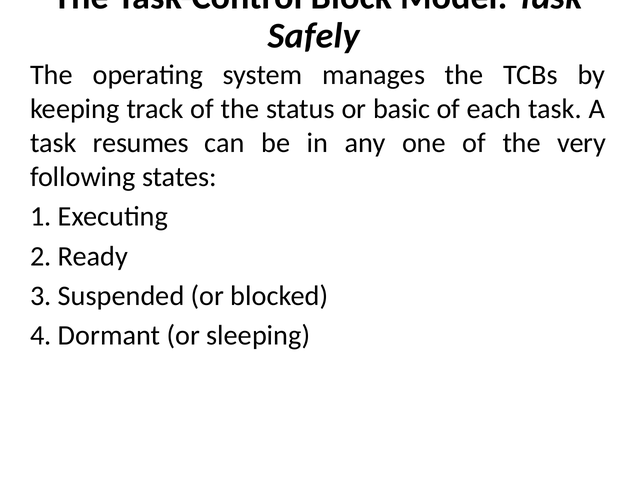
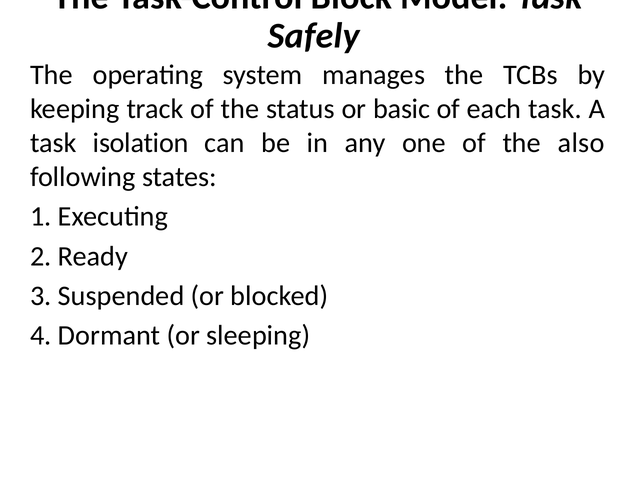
resumes: resumes -> isolation
very: very -> also
